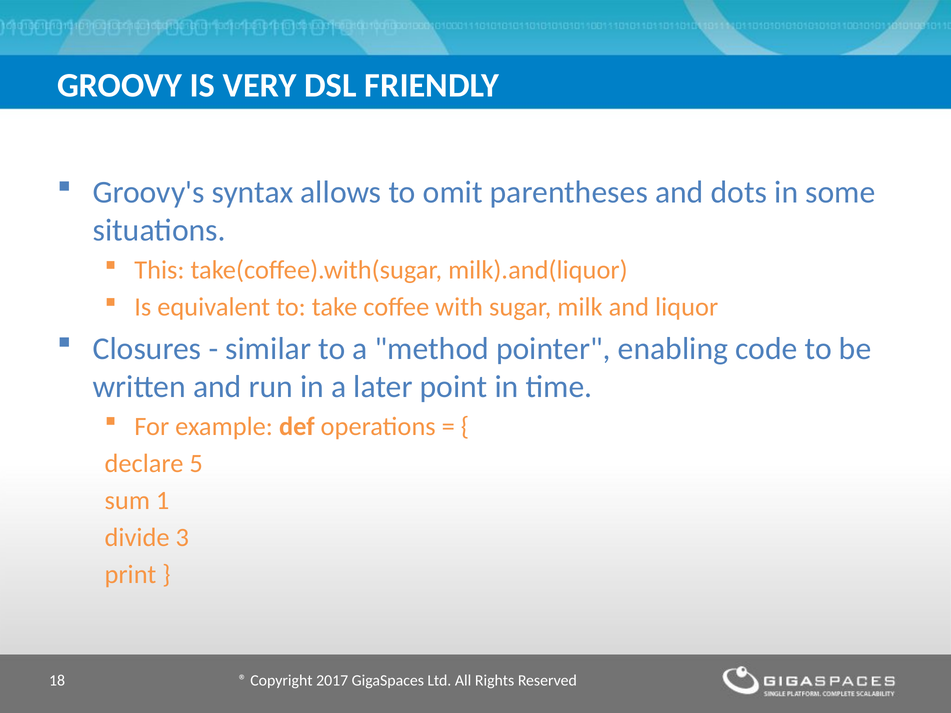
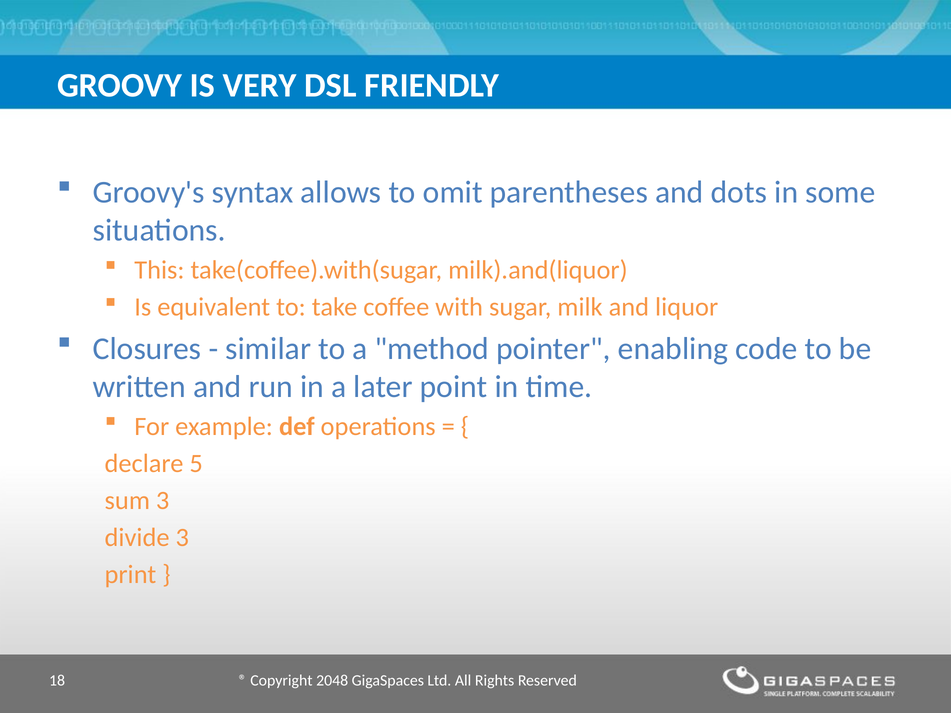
sum 1: 1 -> 3
2017: 2017 -> 2048
